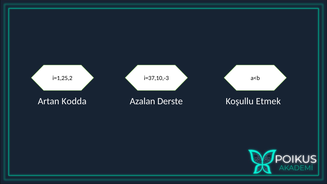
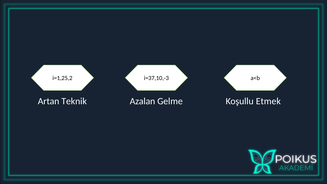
Kodda: Kodda -> Teknik
Derste: Derste -> Gelme
